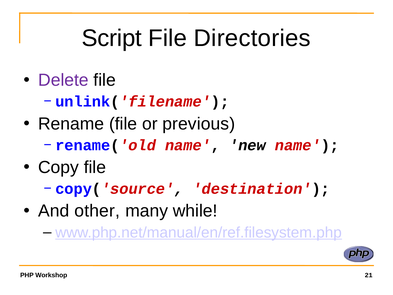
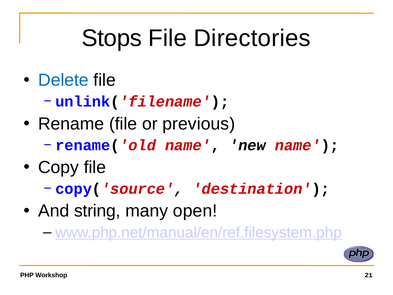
Script: Script -> Stops
Delete colour: purple -> blue
other: other -> string
while: while -> open
